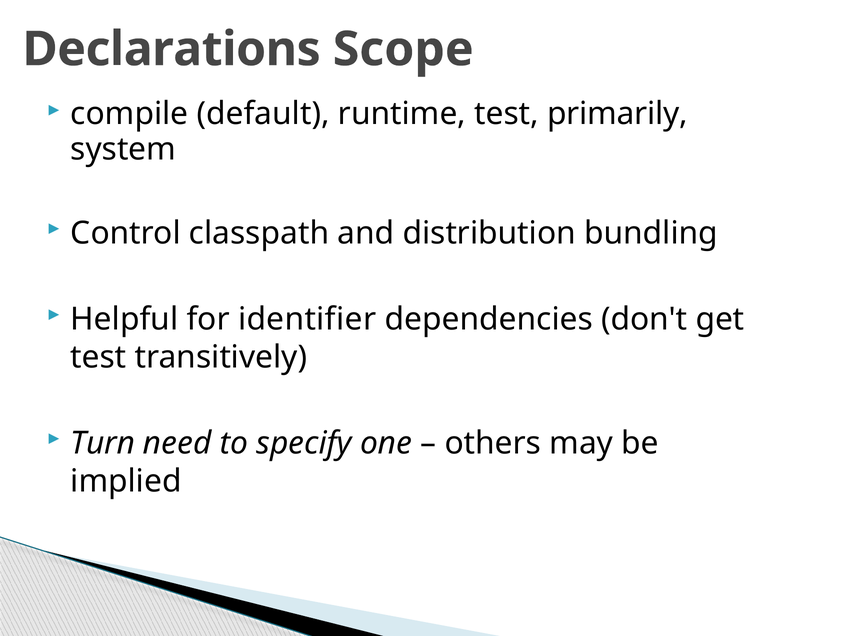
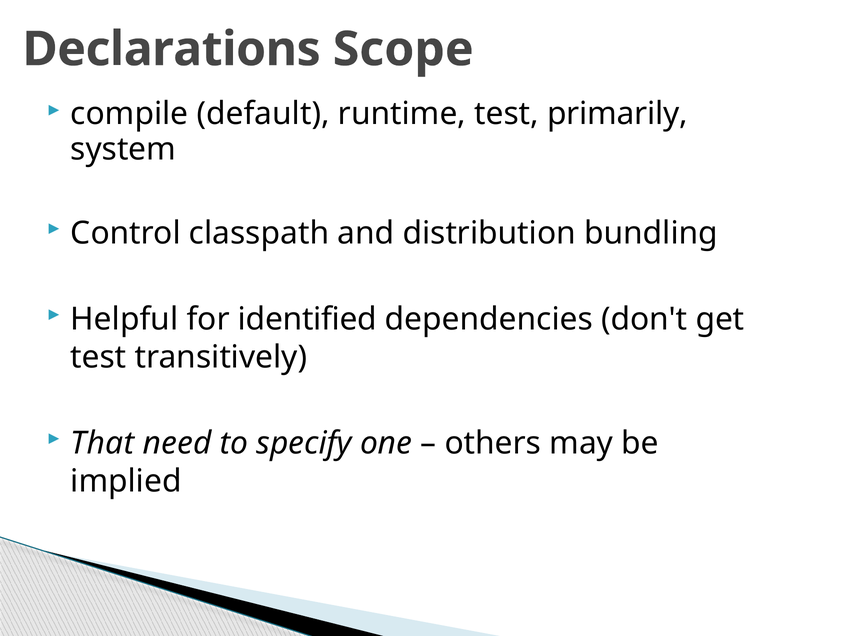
identifier: identifier -> identified
Turn: Turn -> That
